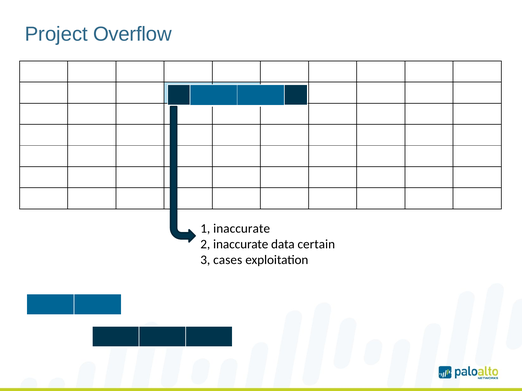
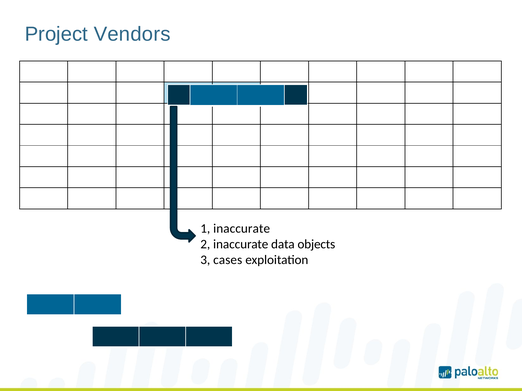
Overflow: Overflow -> Vendors
certain: certain -> objects
